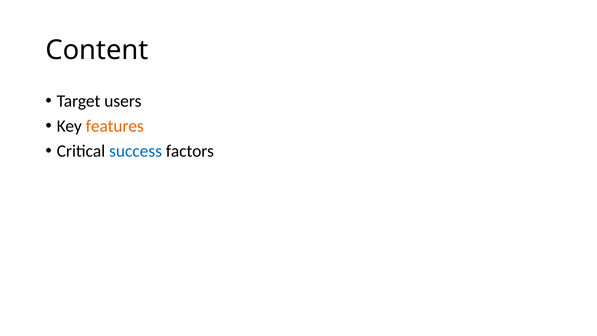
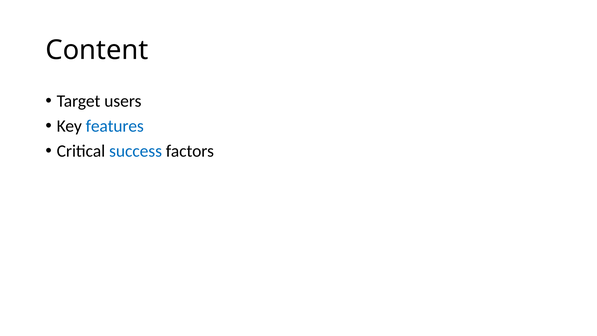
features colour: orange -> blue
